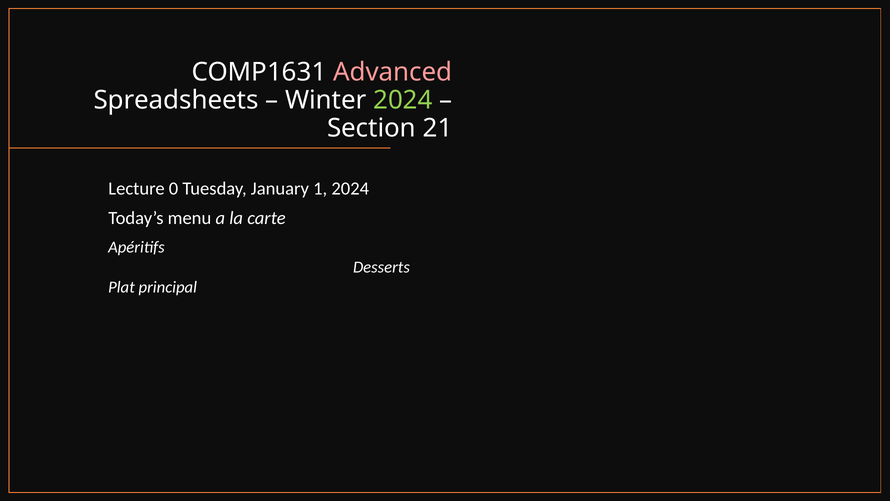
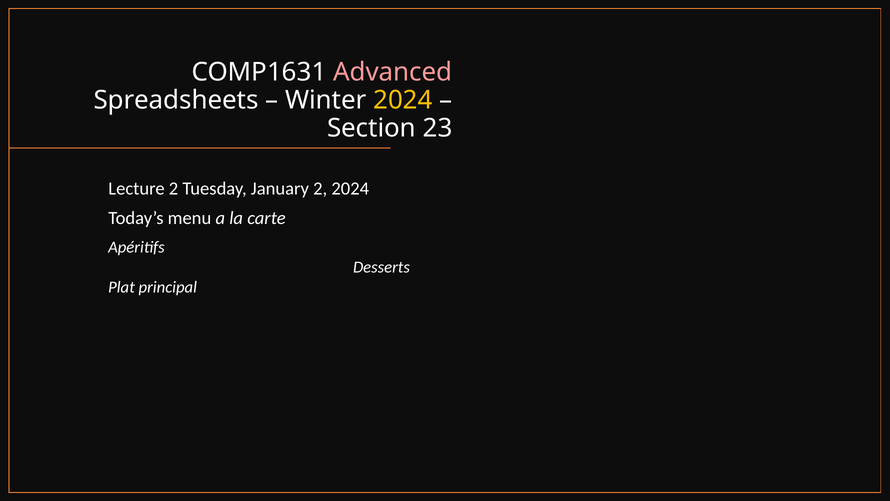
2024 at (403, 100) colour: light green -> yellow
21: 21 -> 23
Lecture 0: 0 -> 2
January 1: 1 -> 2
